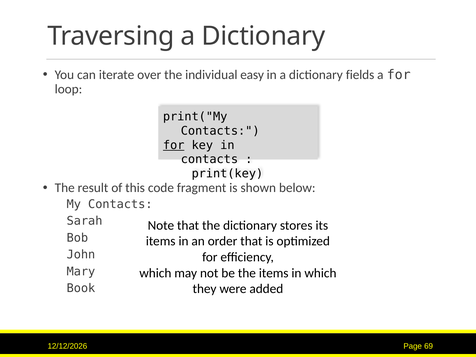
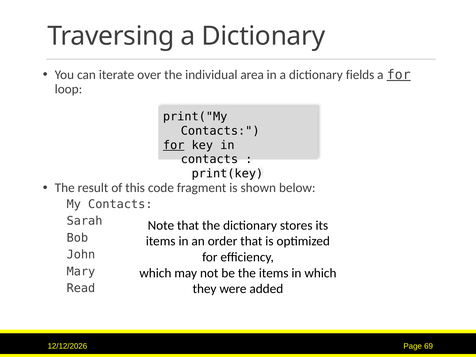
easy: easy -> area
for at (399, 75) underline: none -> present
Book: Book -> Read
